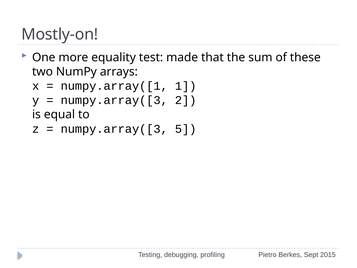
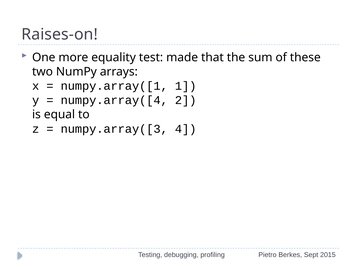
Mostly-on: Mostly-on -> Raises-on
numpy.array([3 at (114, 100): numpy.array([3 -> numpy.array([4
5: 5 -> 4
